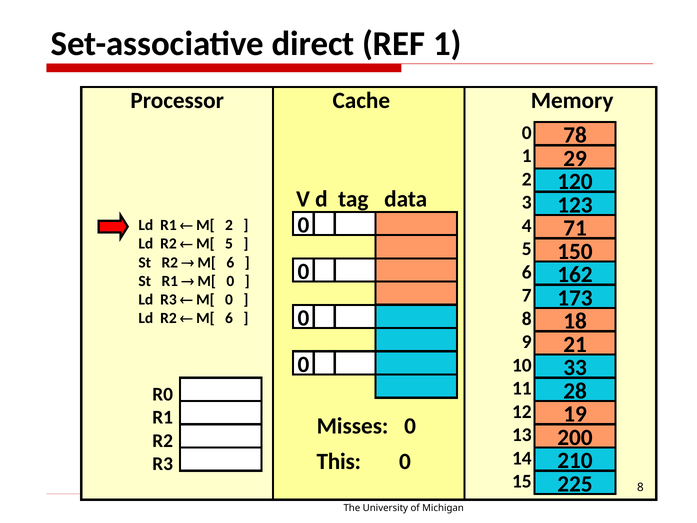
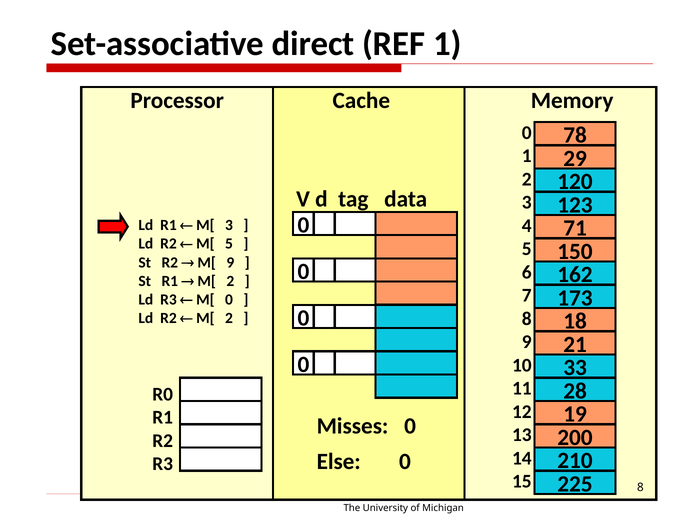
M[ 2: 2 -> 3
6 at (230, 262): 6 -> 9
0 at (230, 281): 0 -> 2
6 at (229, 318): 6 -> 2
This: This -> Else
